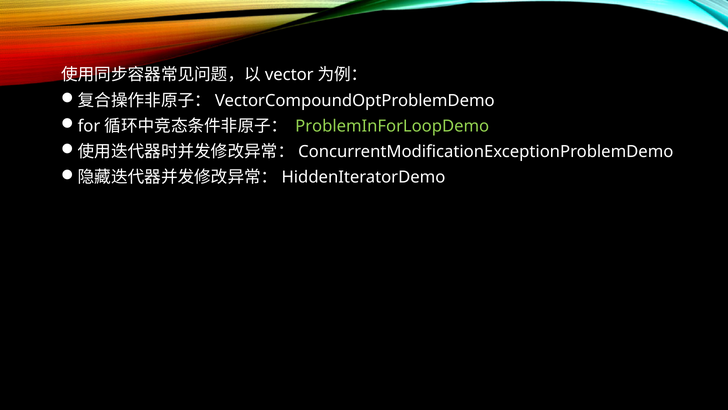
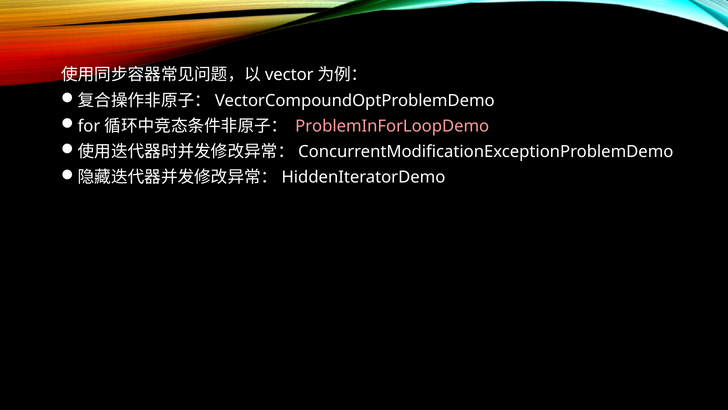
ProblemInForLoopDemo colour: light green -> pink
